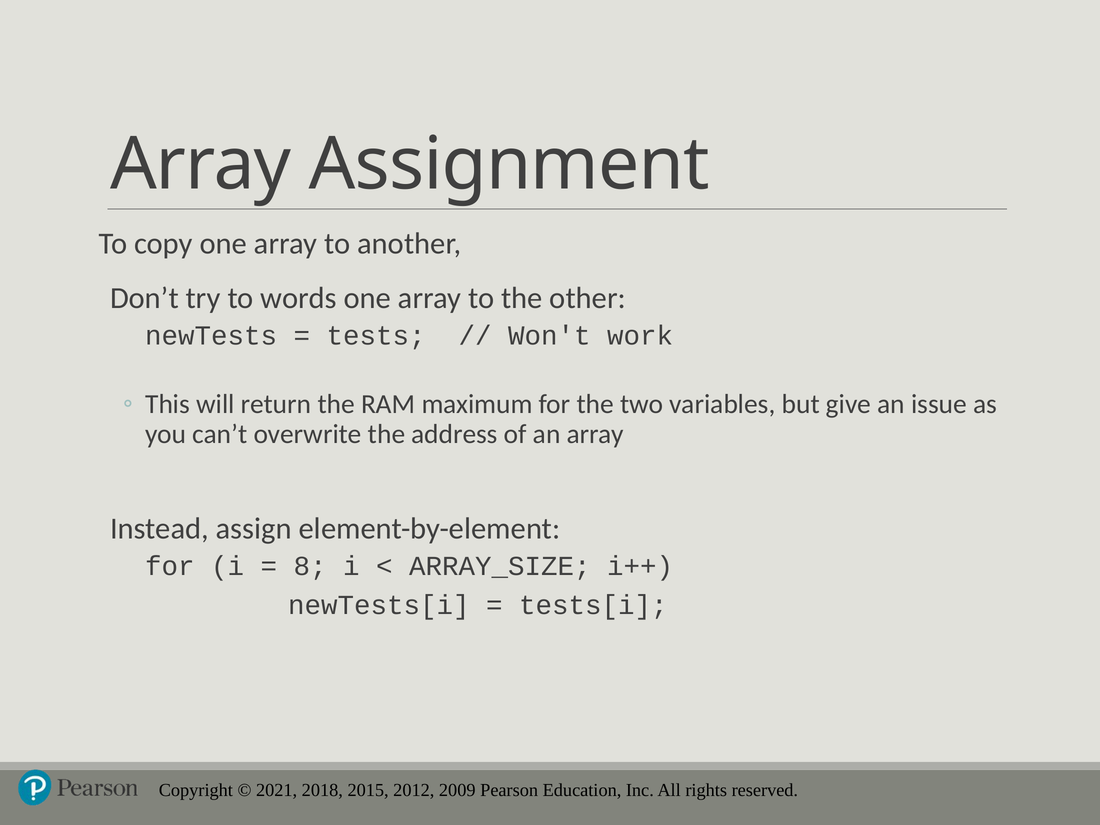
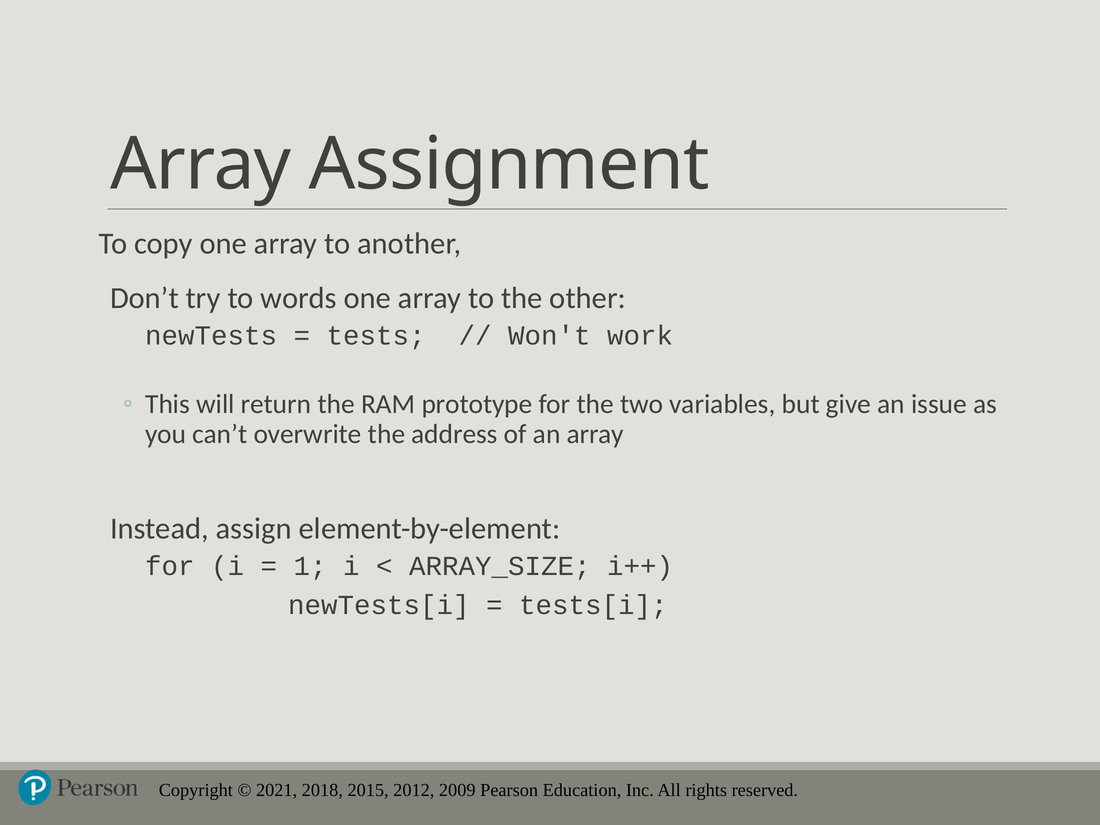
maximum: maximum -> prototype
8: 8 -> 1
